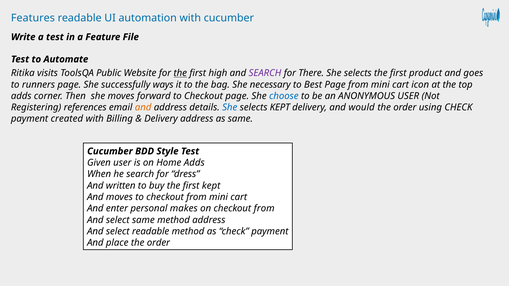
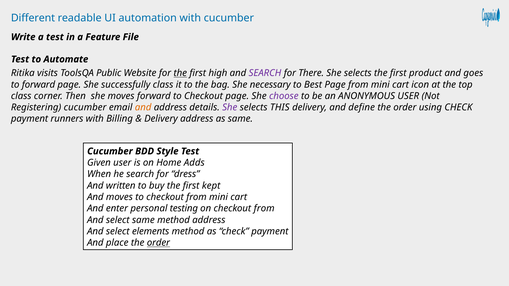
Features: Features -> Different
to runners: runners -> forward
successfully ways: ways -> class
adds at (21, 96): adds -> class
choose colour: blue -> purple
Registering references: references -> cucumber
She at (230, 108) colour: blue -> purple
selects KEPT: KEPT -> THIS
would: would -> define
created: created -> runners
makes: makes -> testing
select readable: readable -> elements
order at (158, 243) underline: none -> present
